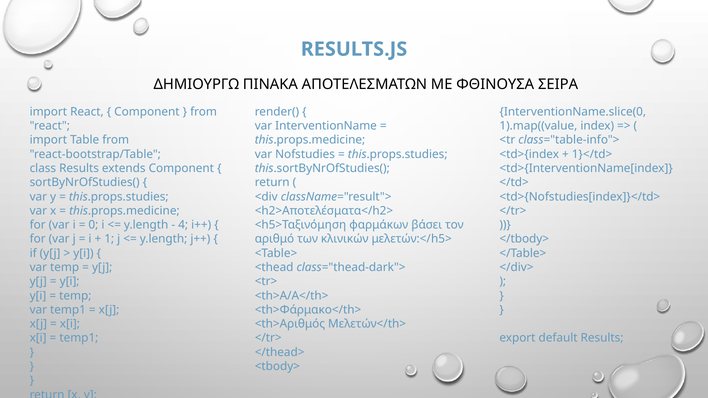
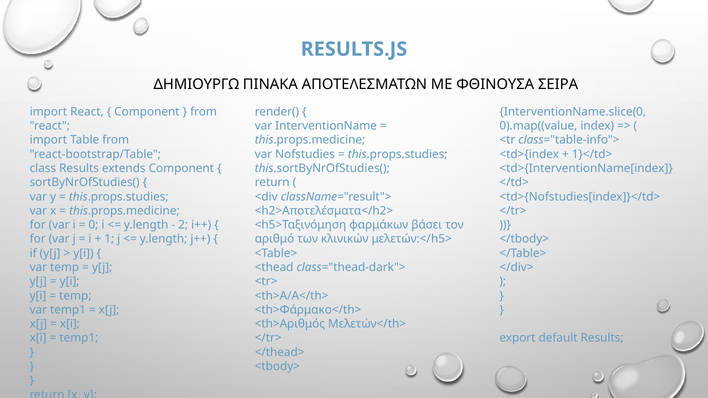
1).map((value: 1).map((value -> 0).map((value
4: 4 -> 2
